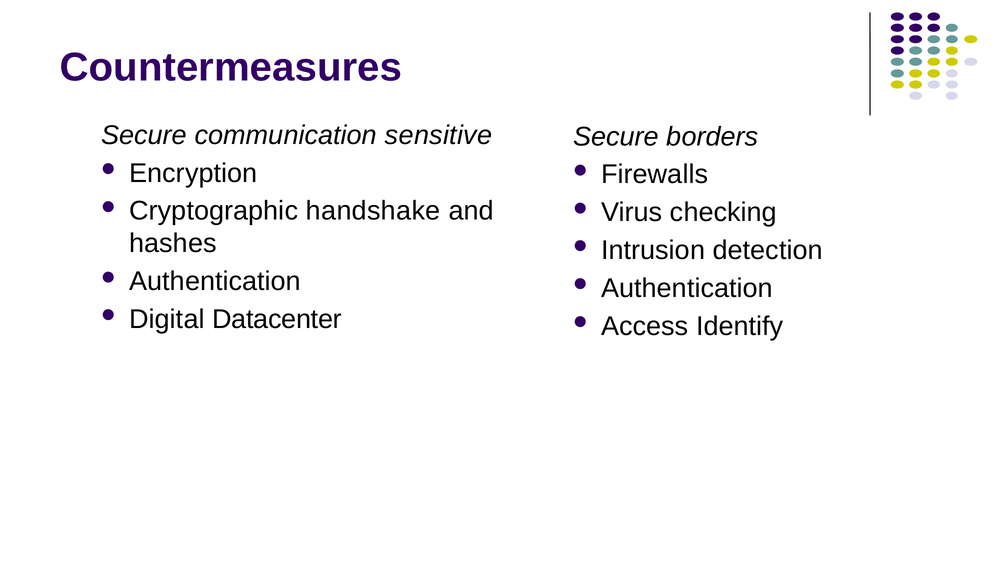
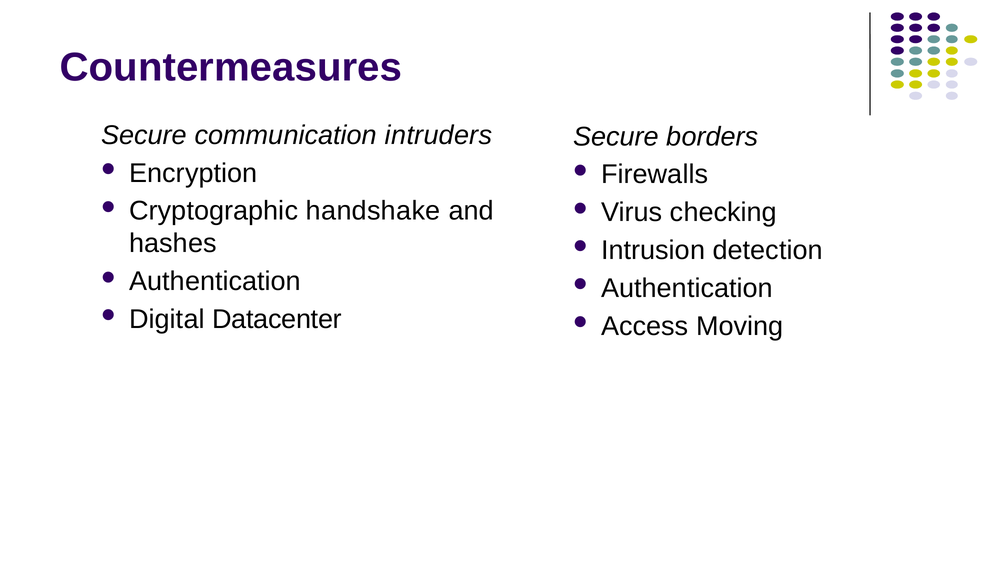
sensitive: sensitive -> intruders
Identify: Identify -> Moving
